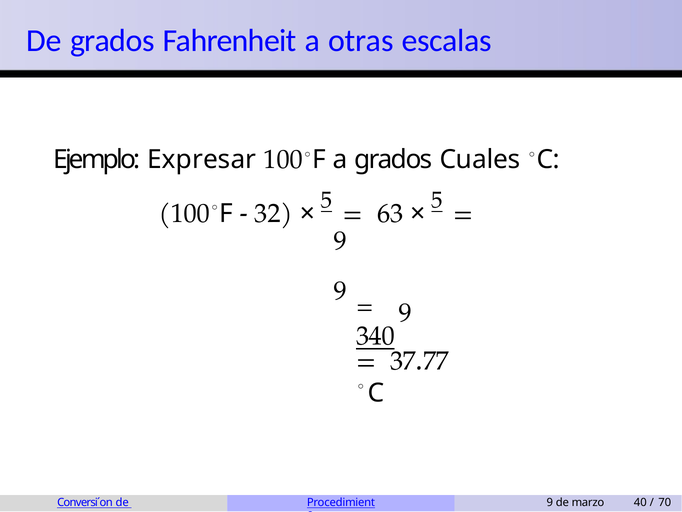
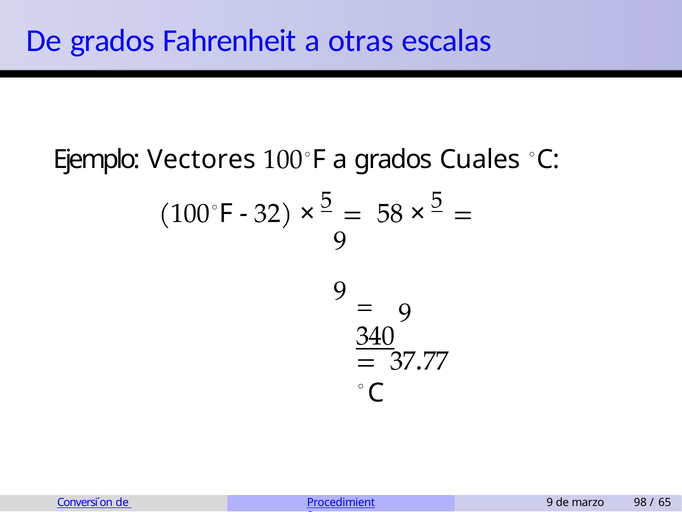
Expresar: Expresar -> Vectores
63: 63 -> 58
40: 40 -> 98
70: 70 -> 65
